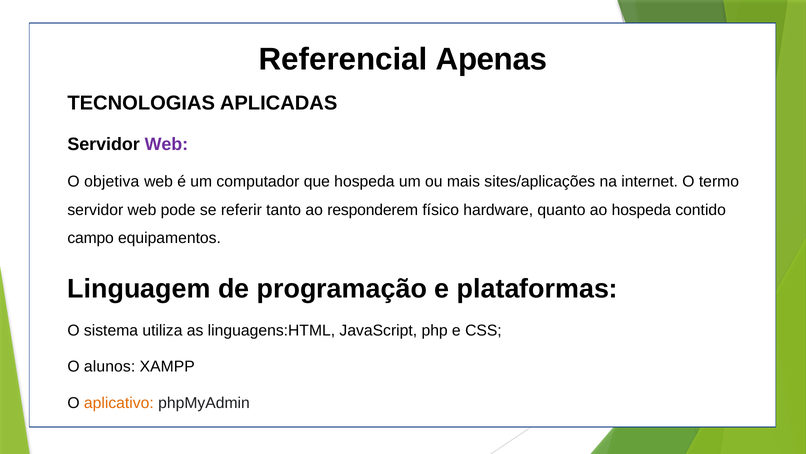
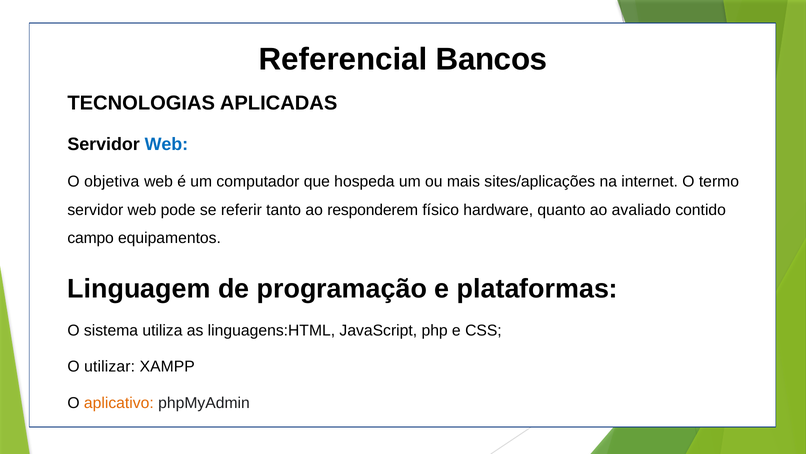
Apenas: Apenas -> Bancos
Web at (166, 144) colour: purple -> blue
ao hospeda: hospeda -> avaliado
alunos: alunos -> utilizar
